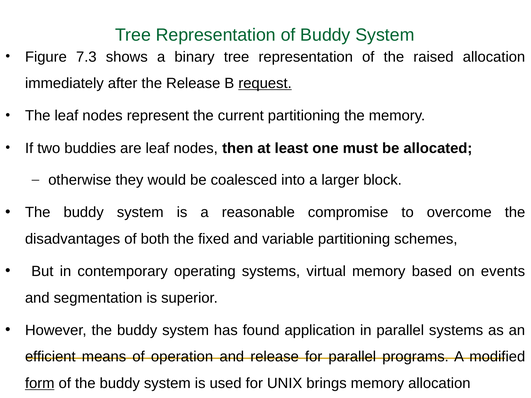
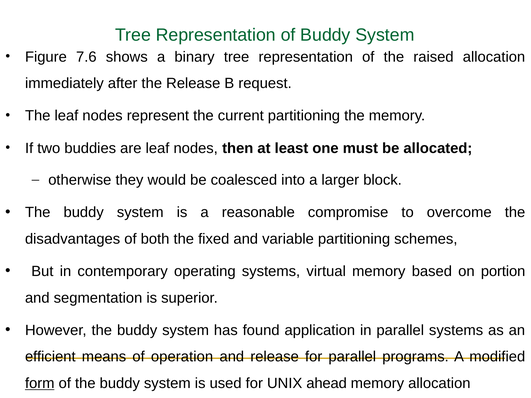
7.3: 7.3 -> 7.6
request underline: present -> none
events: events -> portion
brings: brings -> ahead
